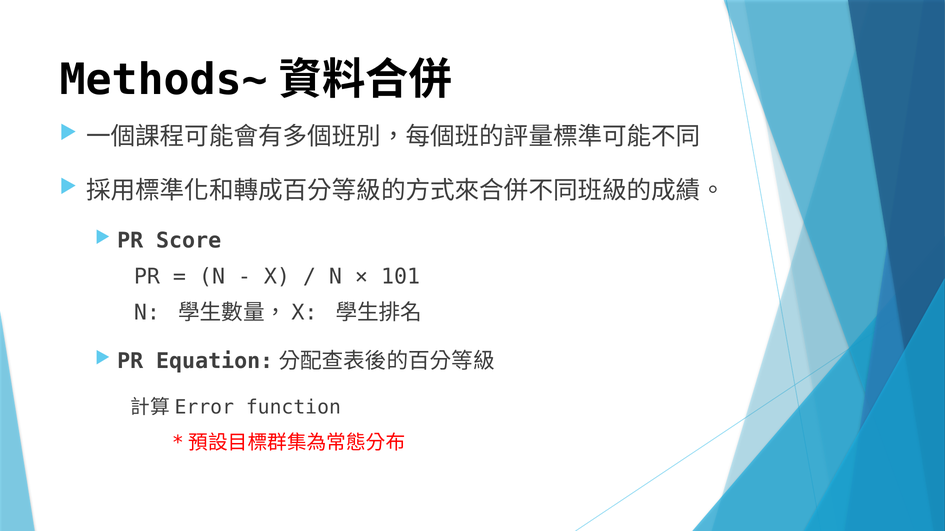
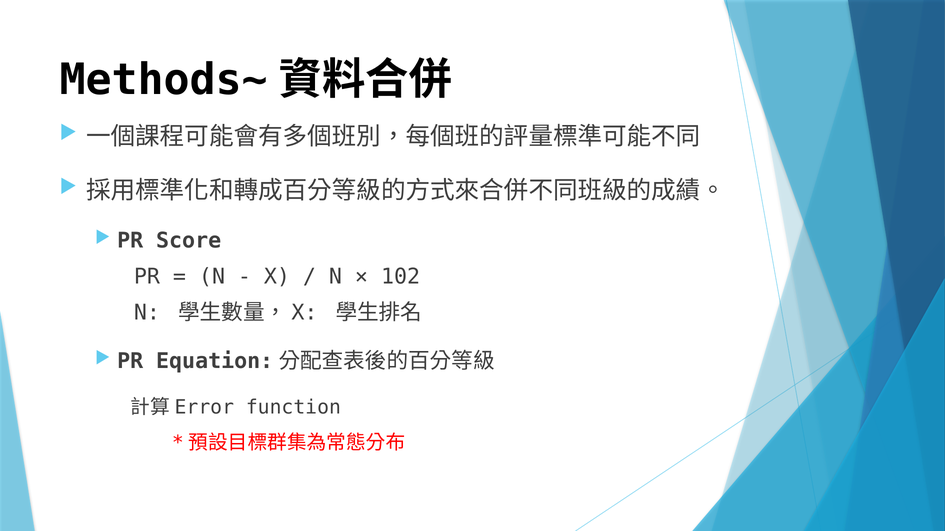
101: 101 -> 102
